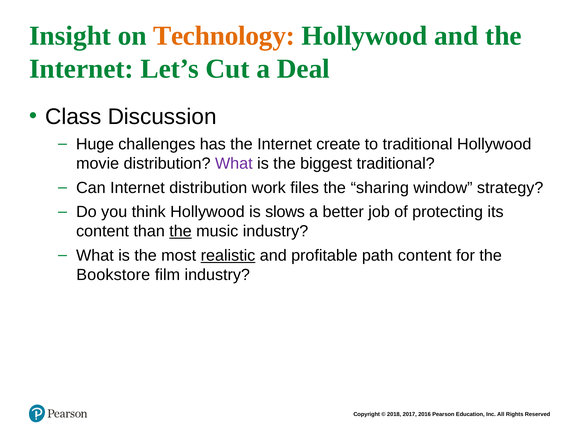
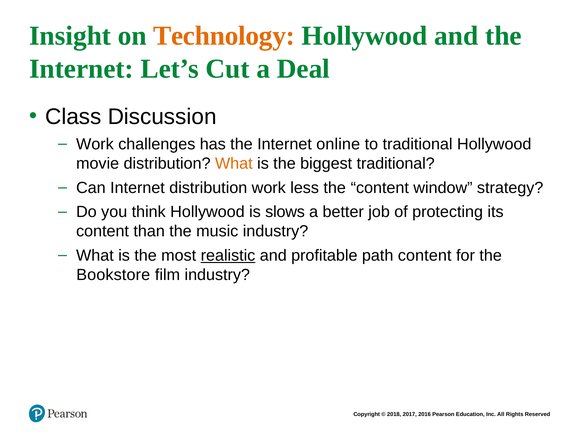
Huge at (95, 144): Huge -> Work
create: create -> online
What at (234, 164) colour: purple -> orange
files: files -> less
the sharing: sharing -> content
the at (180, 231) underline: present -> none
